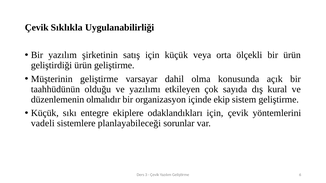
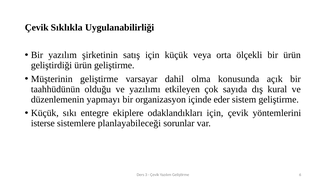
olmalıdır: olmalıdır -> yapmayı
ekip: ekip -> eder
vadeli: vadeli -> isterse
